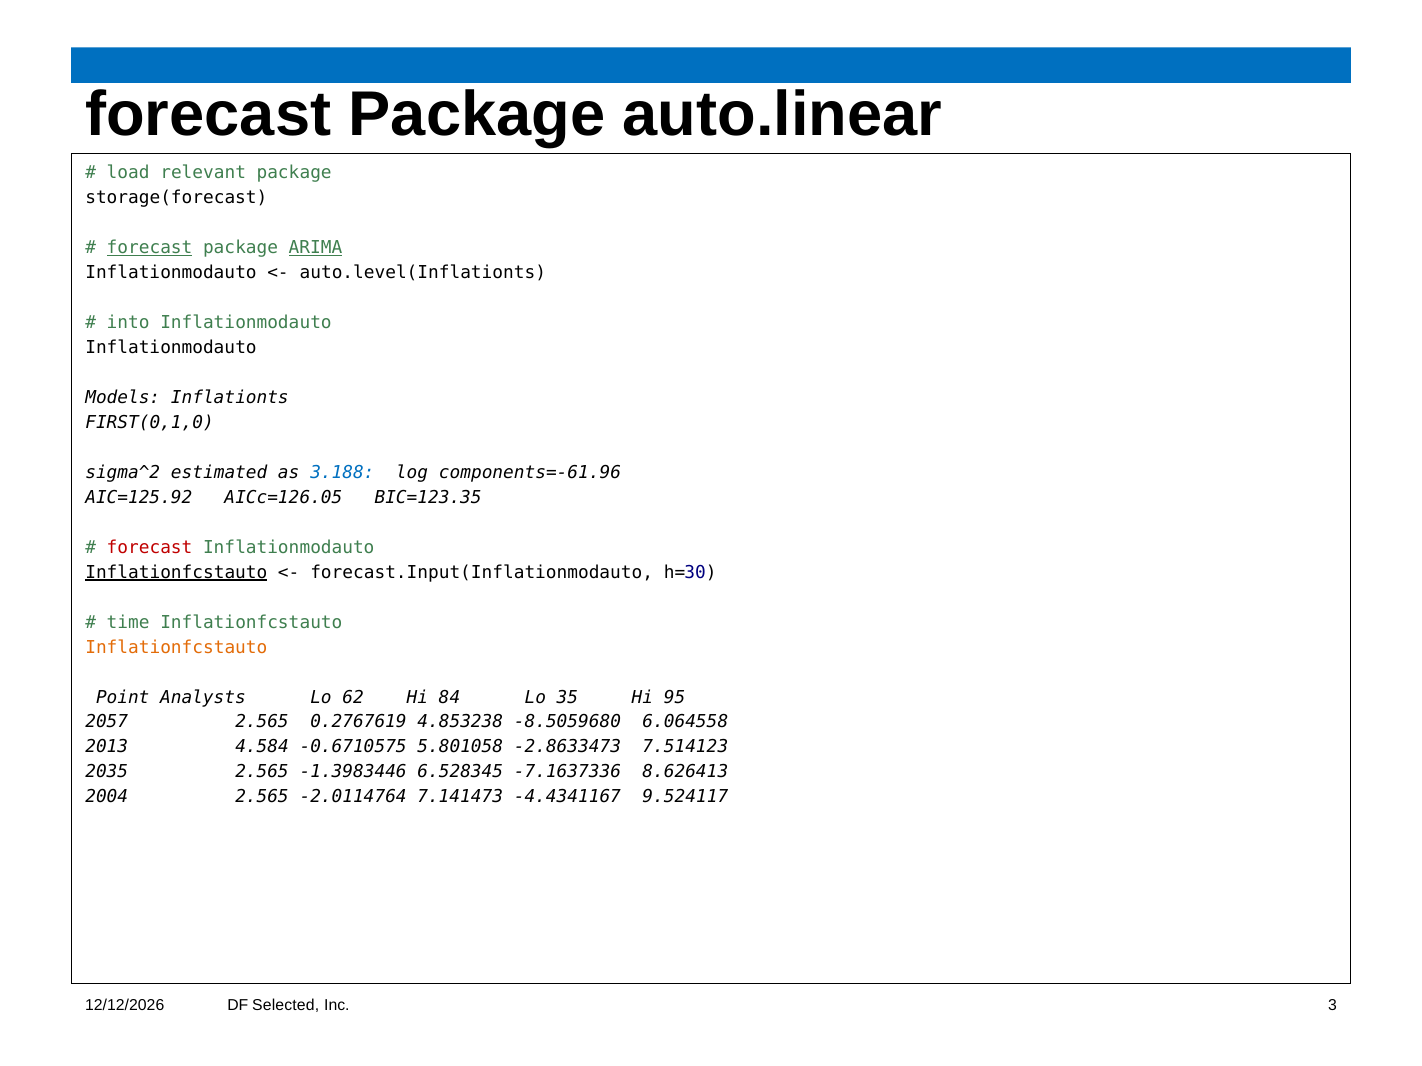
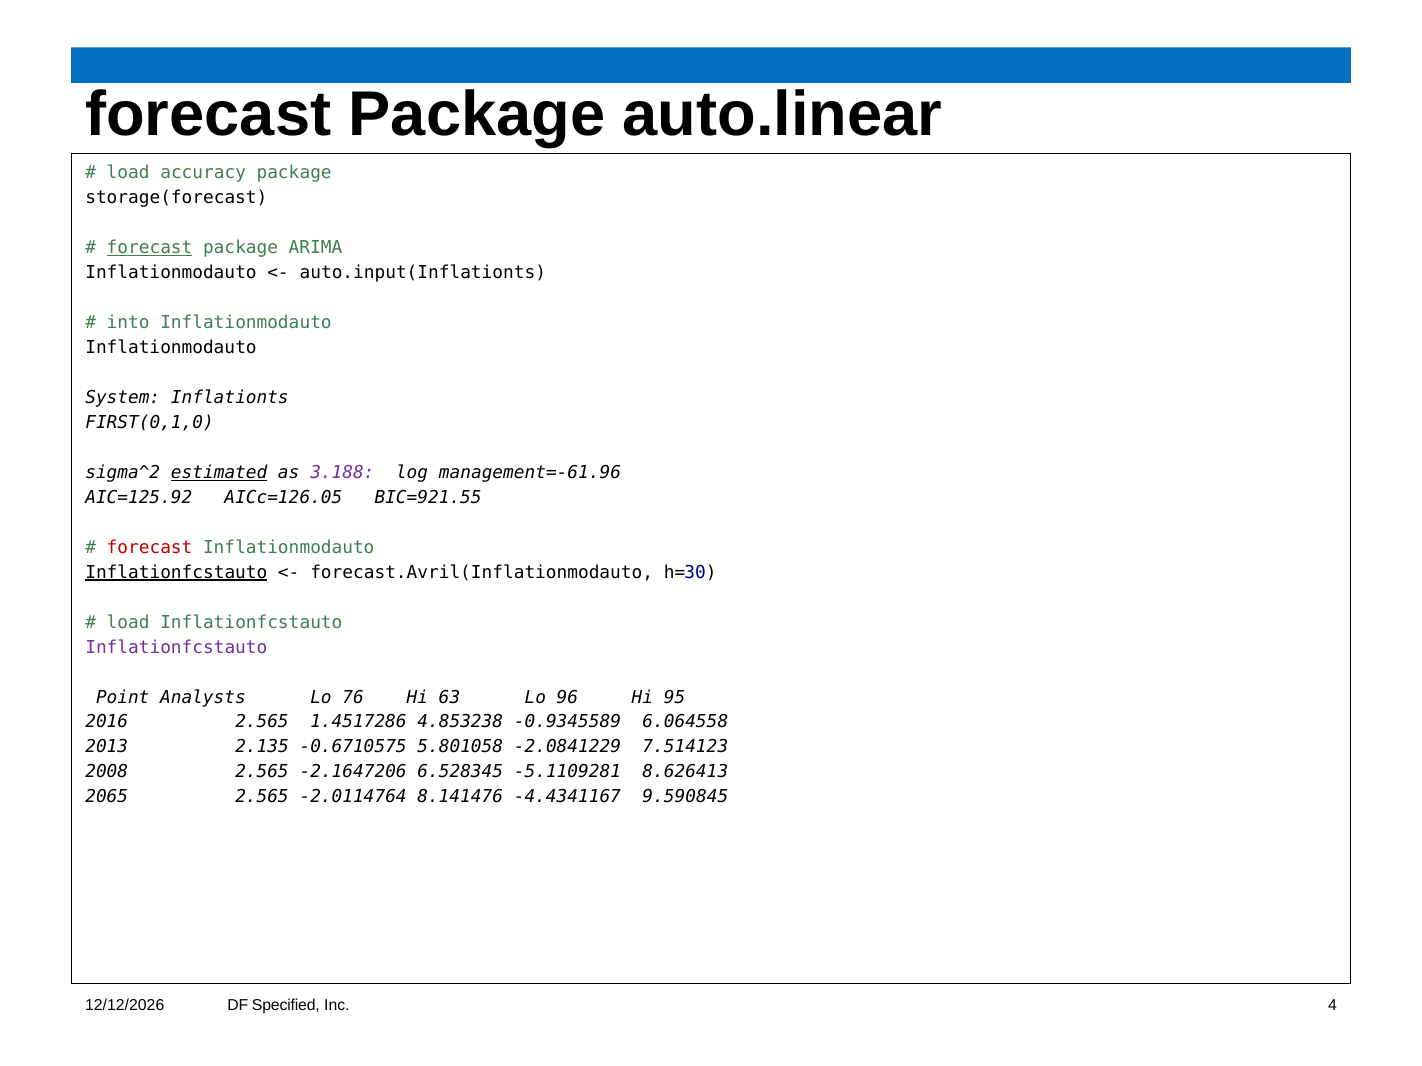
relevant: relevant -> accuracy
ARIMA underline: present -> none
auto.level(Inflationts: auto.level(Inflationts -> auto.input(Inflationts
Models: Models -> System
estimated underline: none -> present
3.188 colour: blue -> purple
components=-61.96: components=-61.96 -> management=-61.96
BIC=123.35: BIC=123.35 -> BIC=921.55
forecast.Input(Inflationmodauto: forecast.Input(Inflationmodauto -> forecast.Avril(Inflationmodauto
time at (128, 623): time -> load
Inflationfcstauto at (176, 648) colour: orange -> purple
62: 62 -> 76
84: 84 -> 63
35: 35 -> 96
2057: 2057 -> 2016
0.2767619: 0.2767619 -> 1.4517286
-8.5059680: -8.5059680 -> -0.9345589
4.584: 4.584 -> 2.135
-2.8633473: -2.8633473 -> -2.0841229
2035: 2035 -> 2008
-1.3983446: -1.3983446 -> -2.1647206
-7.1637336: -7.1637336 -> -5.1109281
2004: 2004 -> 2065
7.141473: 7.141473 -> 8.141476
9.524117: 9.524117 -> 9.590845
Selected: Selected -> Specified
3: 3 -> 4
